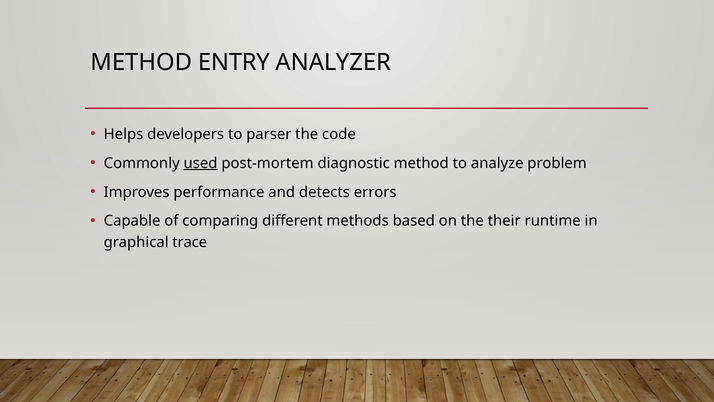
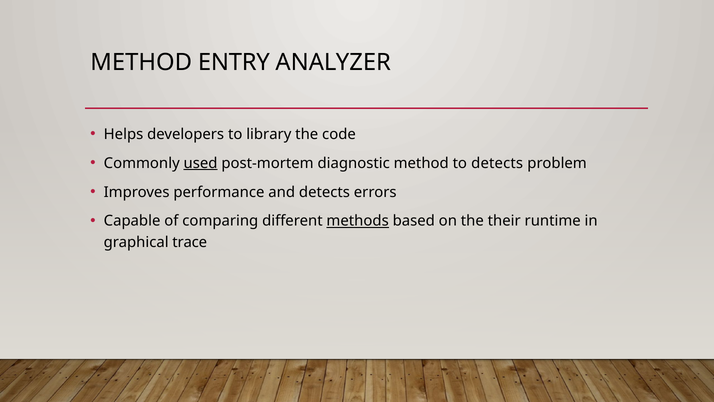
parser: parser -> library
to analyze: analyze -> detects
methods underline: none -> present
